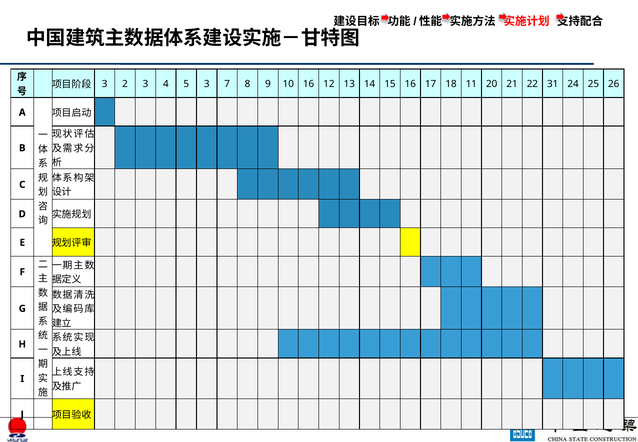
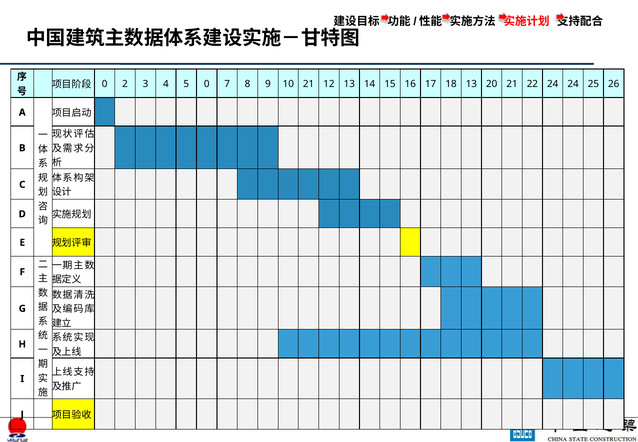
3 at (105, 84): 3 -> 0
5 3: 3 -> 0
10 16: 16 -> 21
18 11: 11 -> 13
22 31: 31 -> 24
